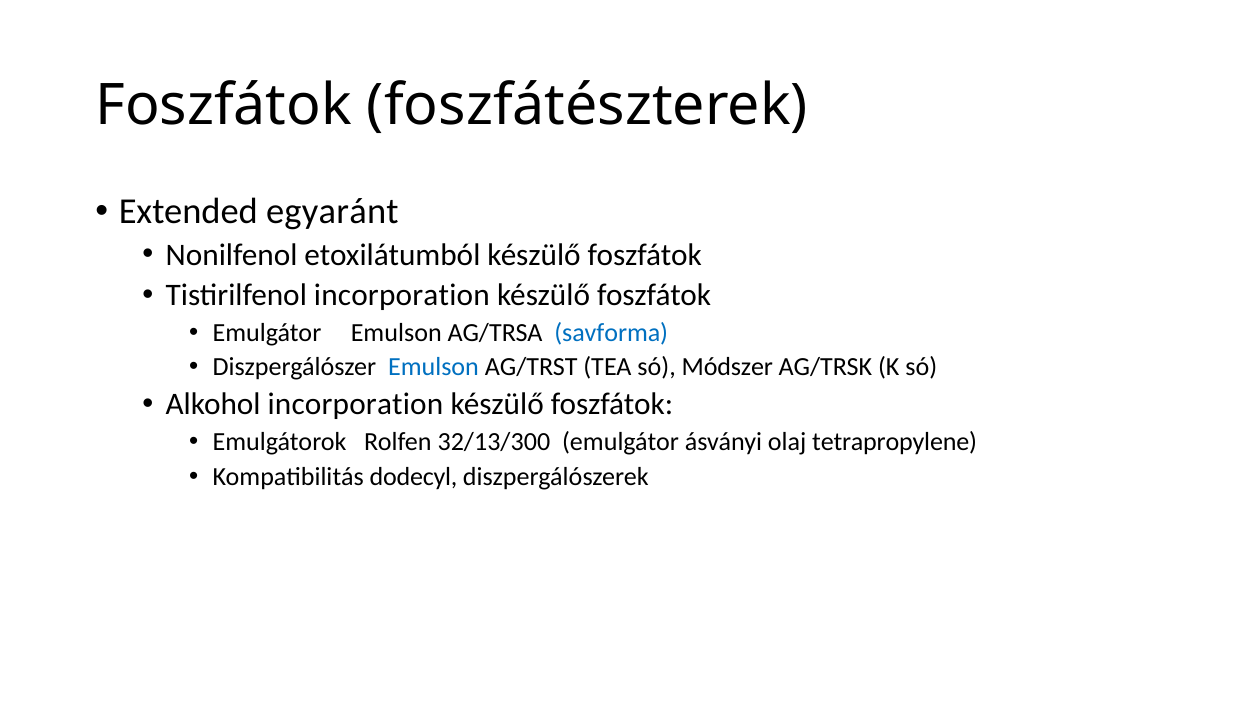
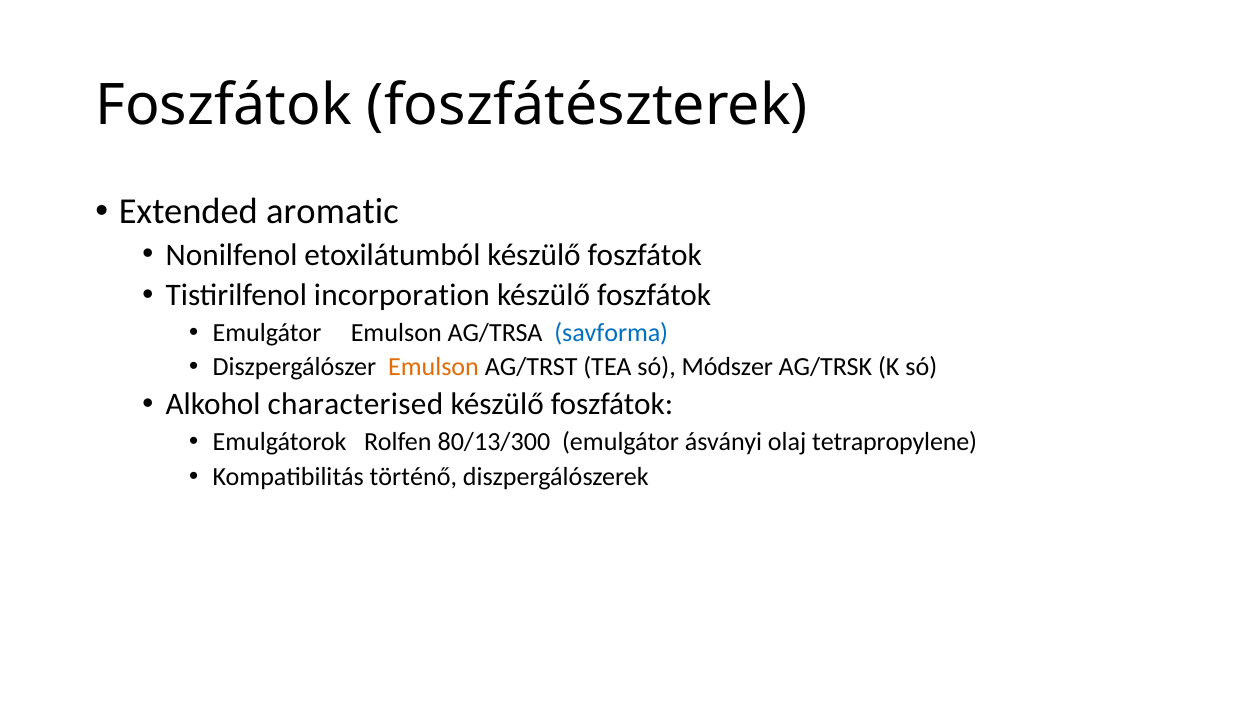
egyaránt: egyaránt -> aromatic
Emulson at (433, 367) colour: blue -> orange
Alkohol incorporation: incorporation -> characterised
32/13/300: 32/13/300 -> 80/13/300
dodecyl: dodecyl -> történő
